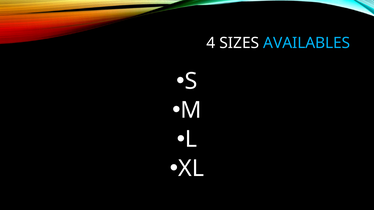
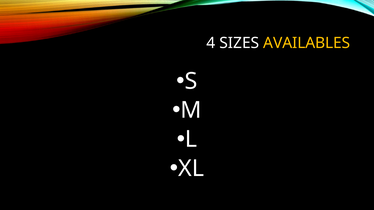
AVAILABLES colour: light blue -> yellow
